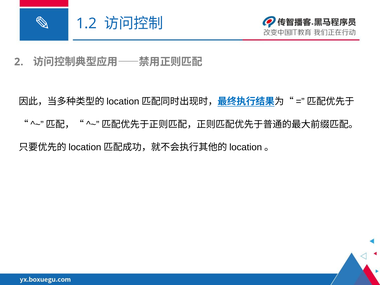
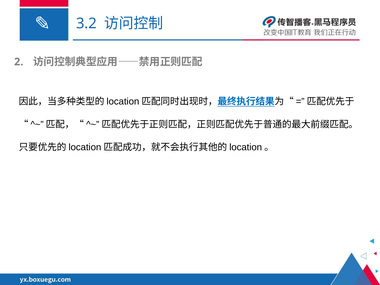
1.2: 1.2 -> 3.2
